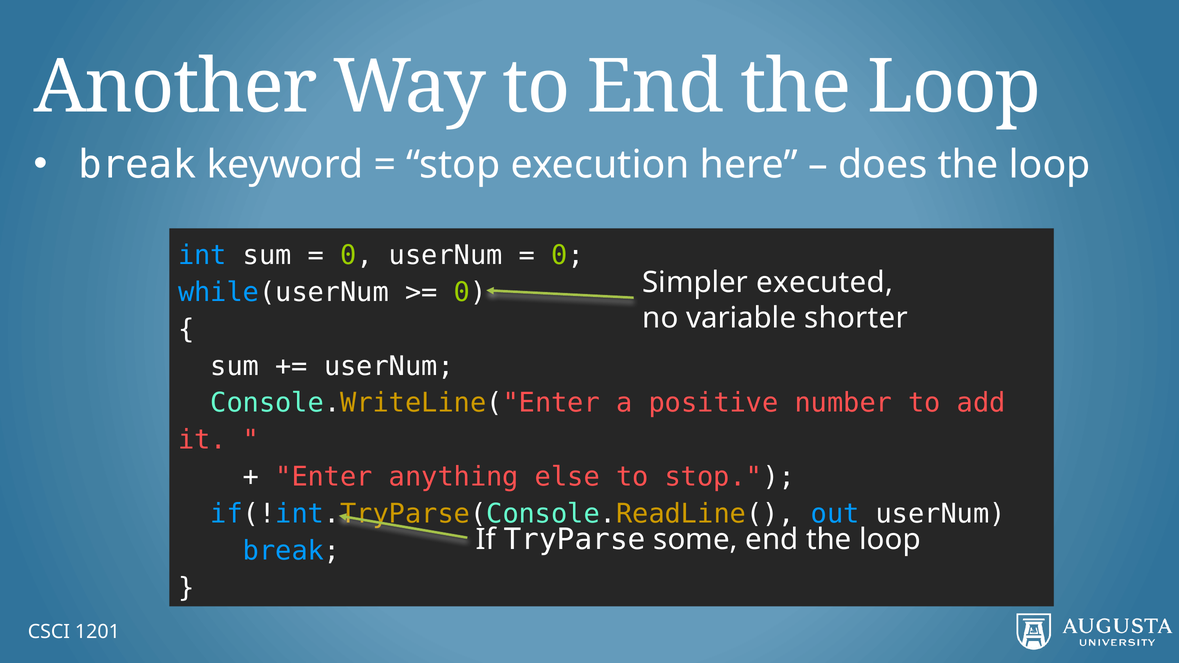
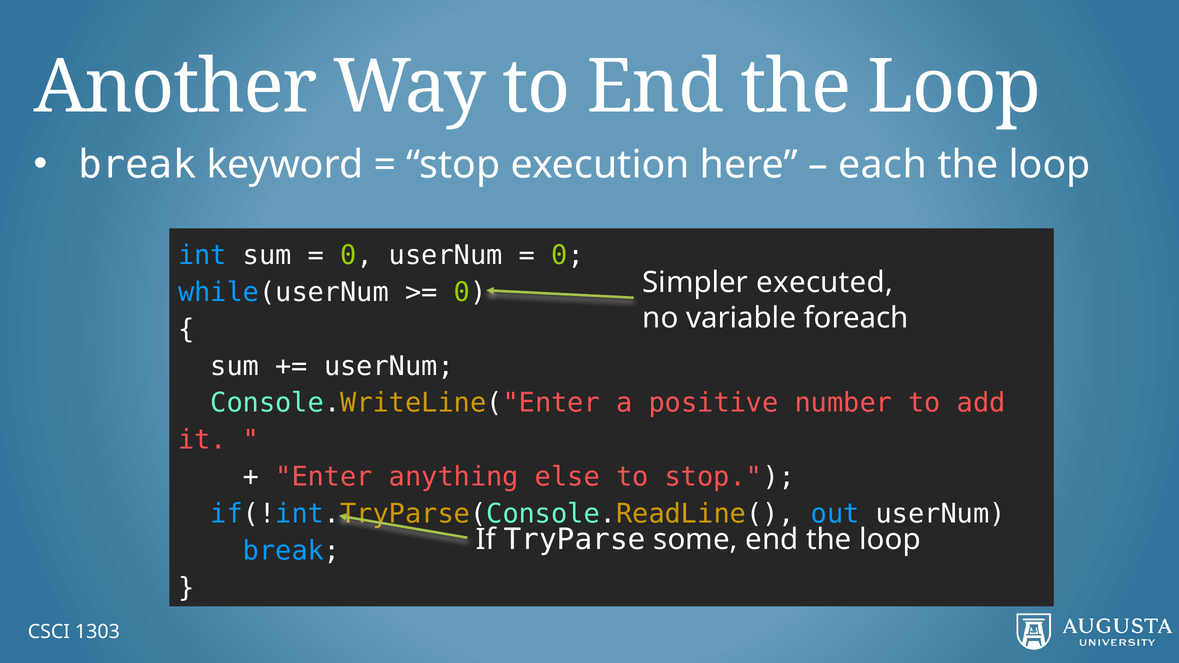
does: does -> each
shorter: shorter -> foreach
1201: 1201 -> 1303
